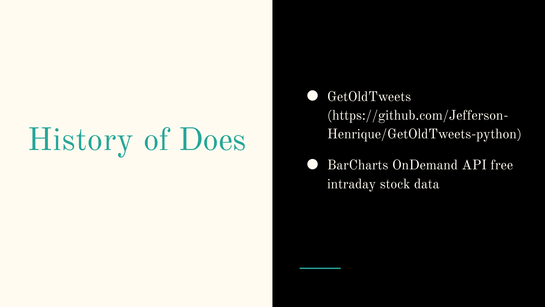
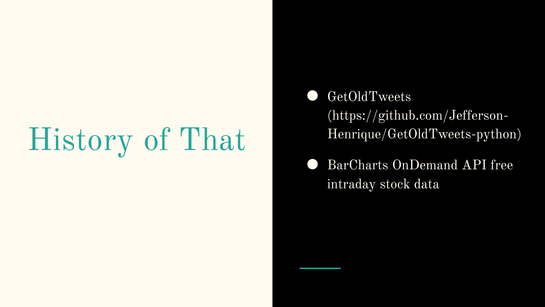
Does: Does -> That
